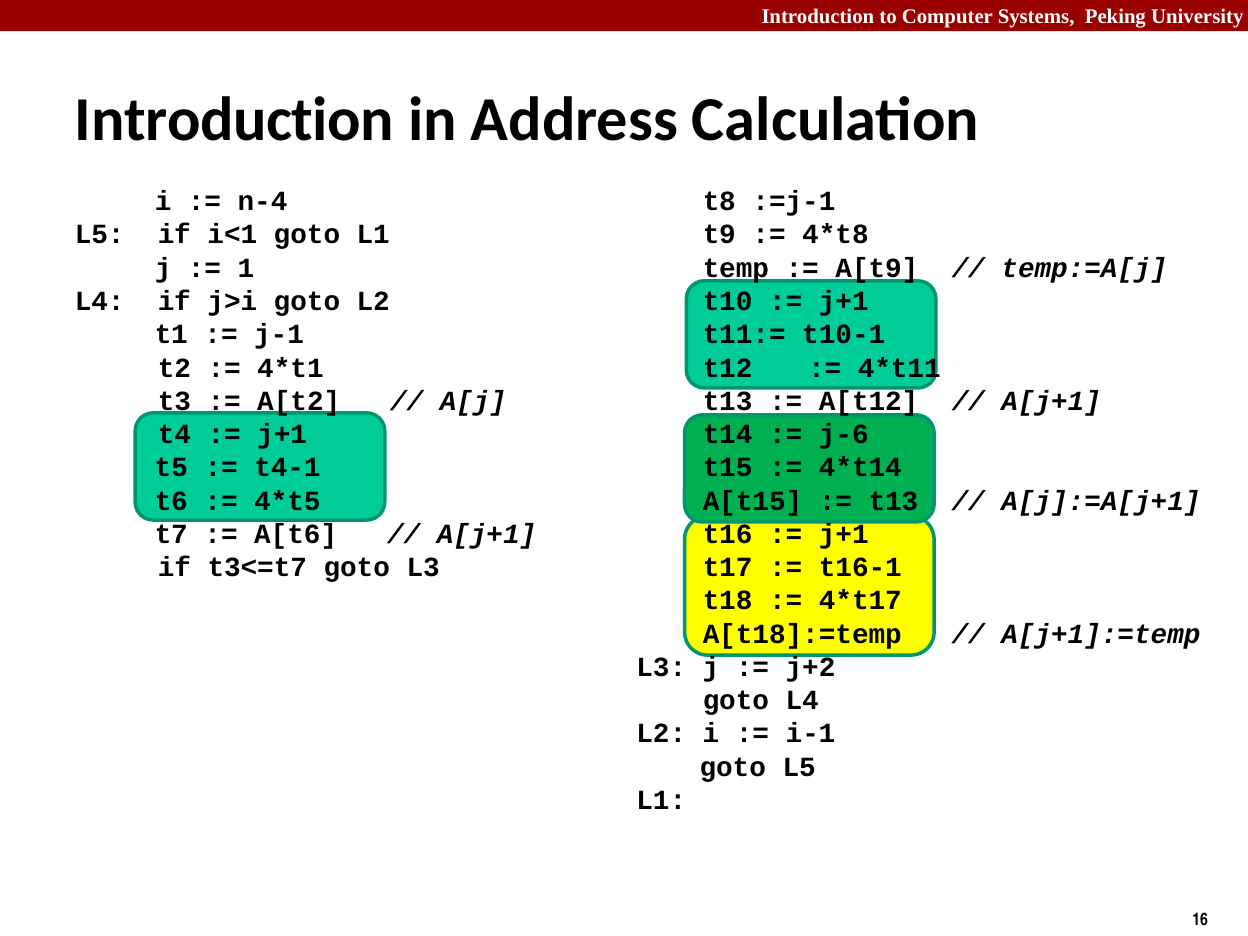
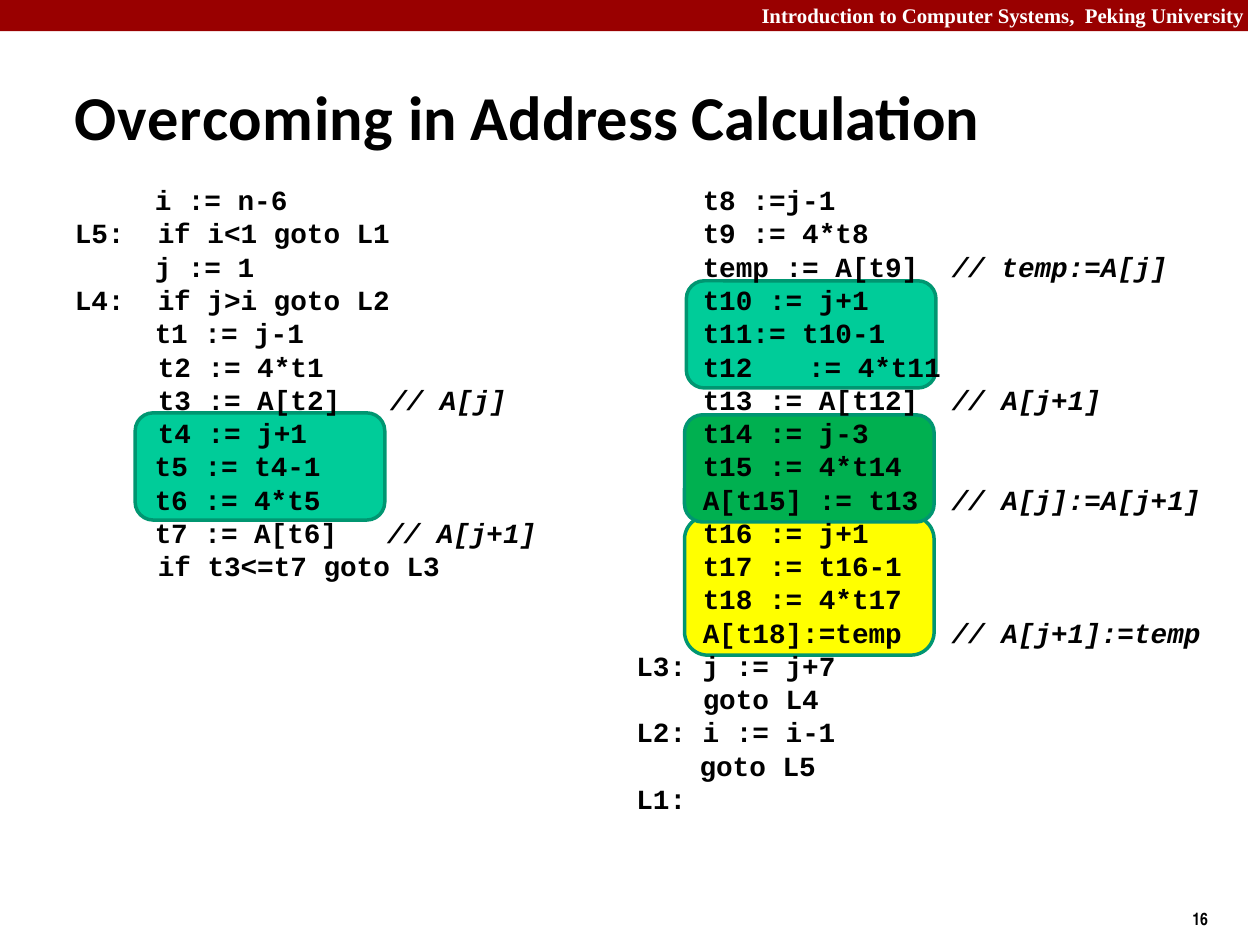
Introduction at (235, 120): Introduction -> Overcoming
n-4: n-4 -> n-6
j-6: j-6 -> j-3
j+2: j+2 -> j+7
